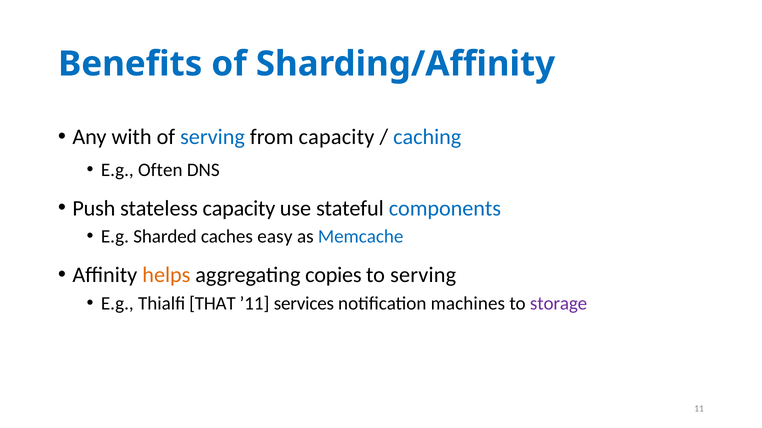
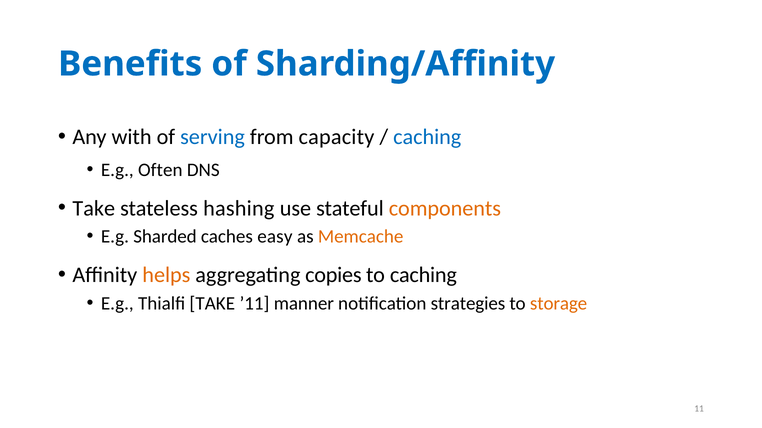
Push at (94, 209): Push -> Take
stateless capacity: capacity -> hashing
components colour: blue -> orange
Memcache colour: blue -> orange
to serving: serving -> caching
Thialfi THAT: THAT -> TAKE
services: services -> manner
machines: machines -> strategies
storage colour: purple -> orange
